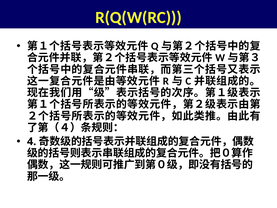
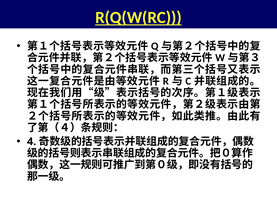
R(Q(W(RC underline: none -> present
